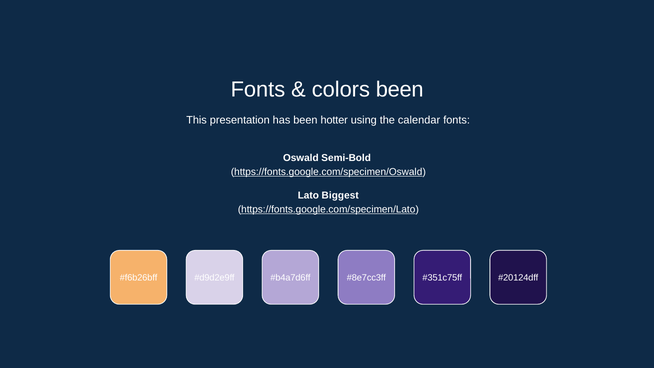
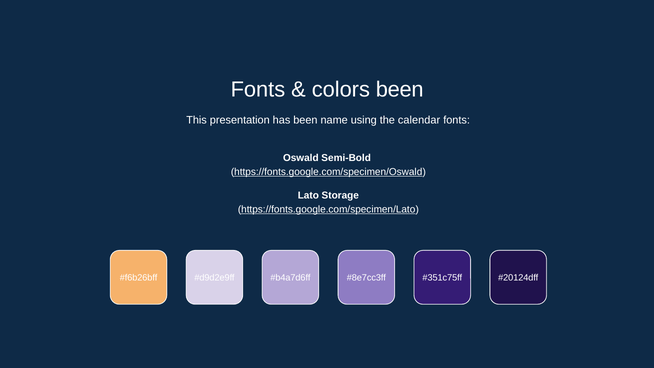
hotter: hotter -> name
Biggest: Biggest -> Storage
